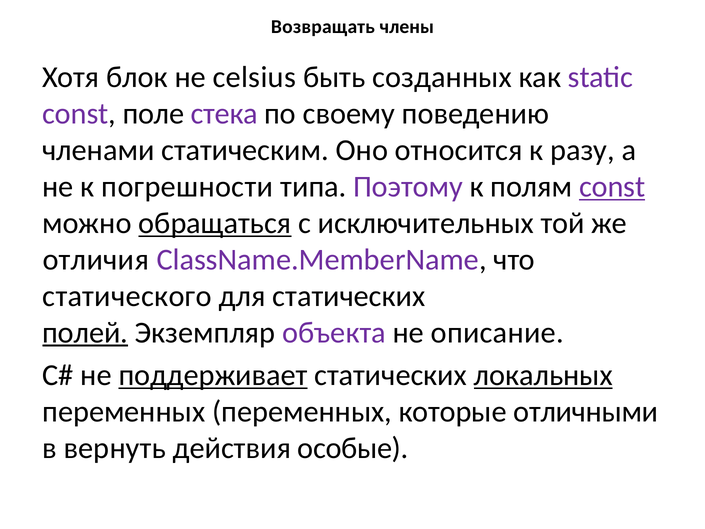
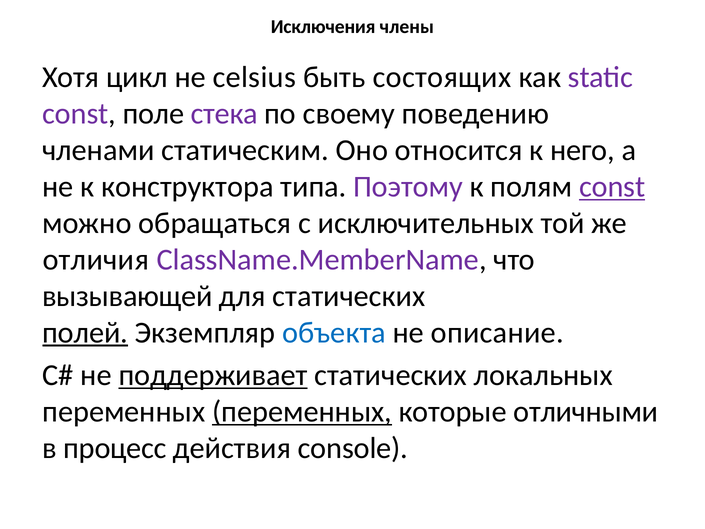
Возвращать: Возвращать -> Исключения
блок: блок -> цикл
созданных: созданных -> состоящих
разу: разу -> него
погрешности: погрешности -> конструктора
обращаться underline: present -> none
статического: статического -> вызывающей
объекта colour: purple -> blue
локальных underline: present -> none
переменных at (302, 412) underline: none -> present
вернуть: вернуть -> процесс
особые: особые -> console
